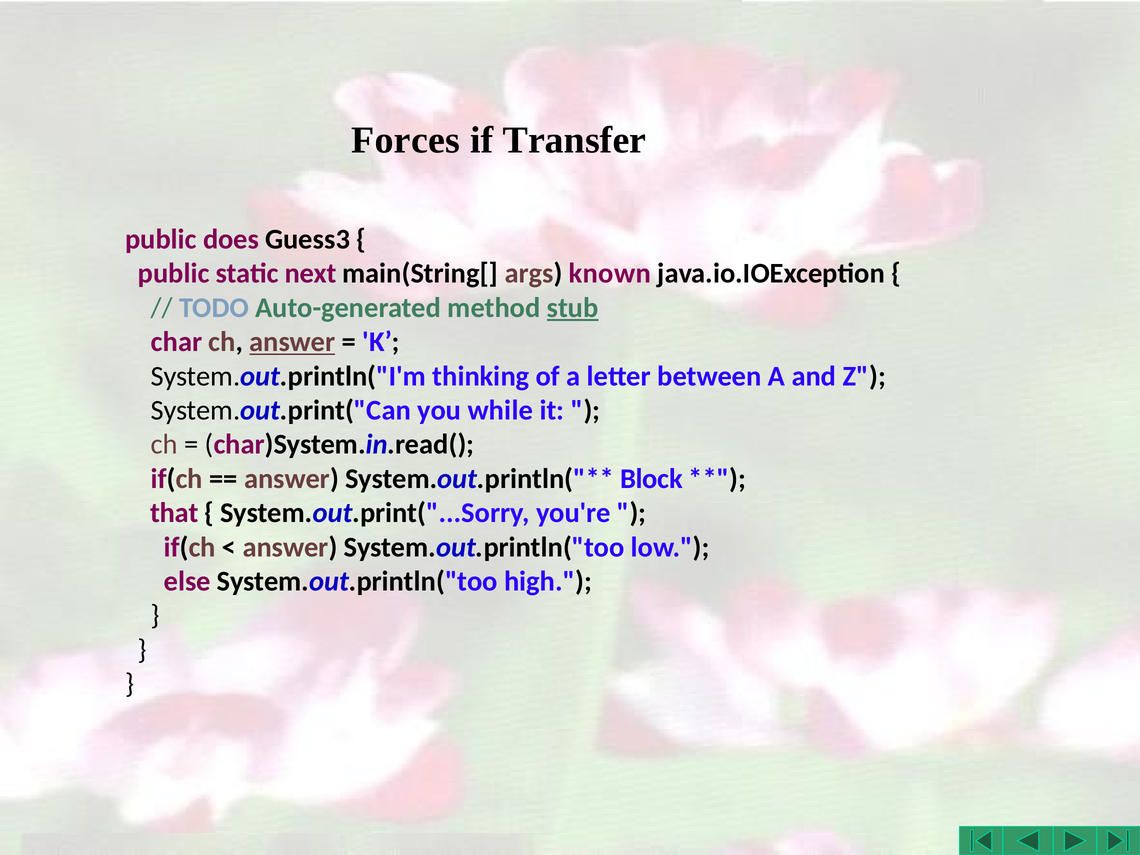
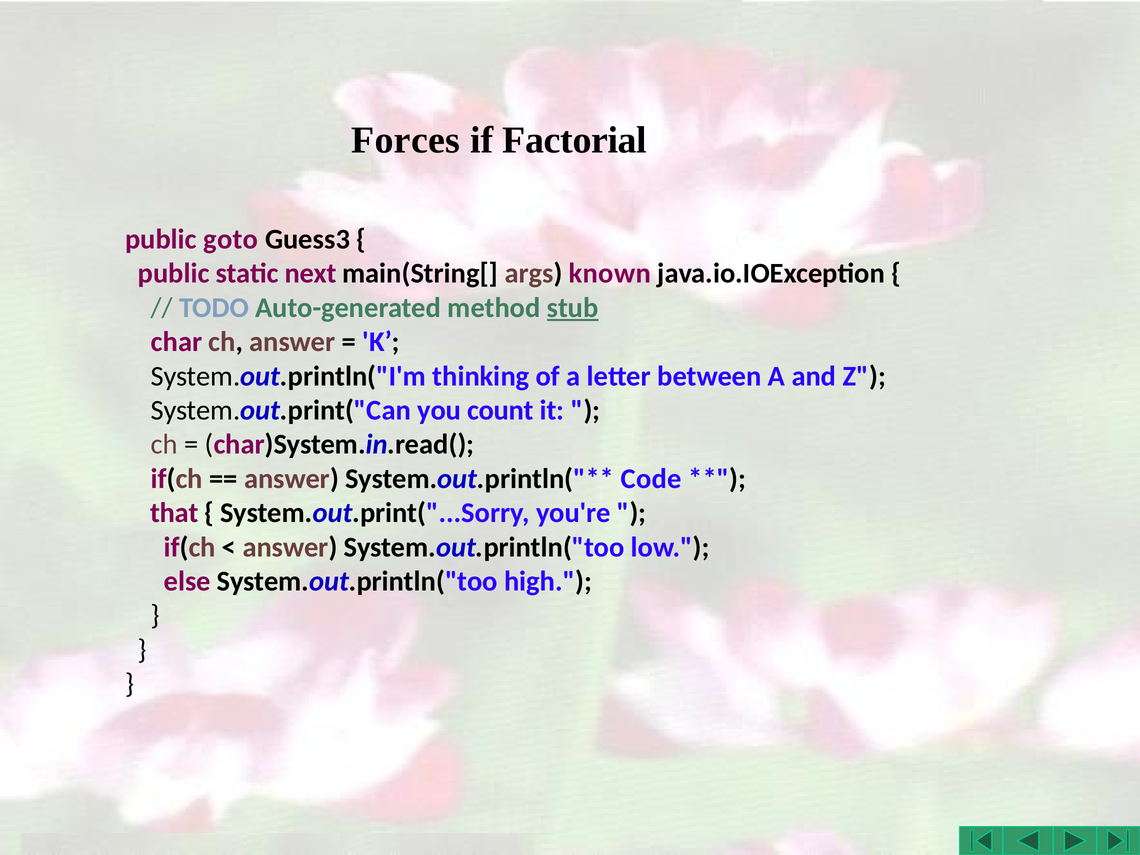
Transfer: Transfer -> Factorial
does: does -> goto
answer at (292, 342) underline: present -> none
while: while -> count
Block: Block -> Code
